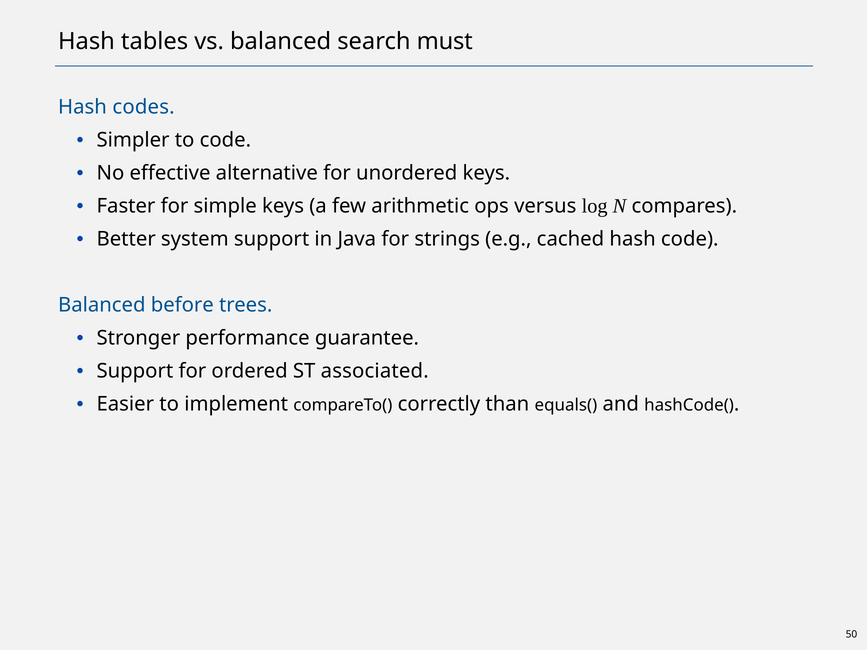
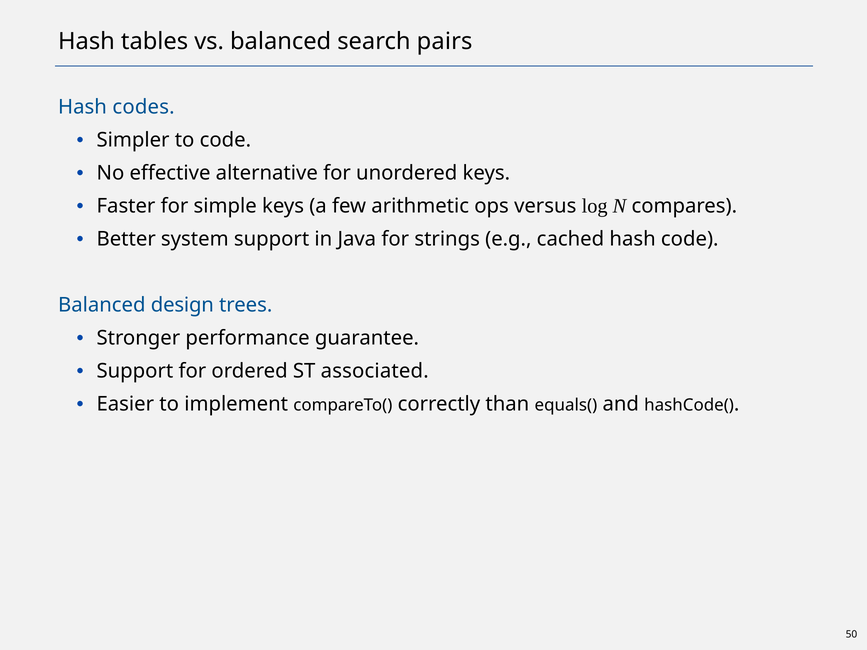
must: must -> pairs
before: before -> design
